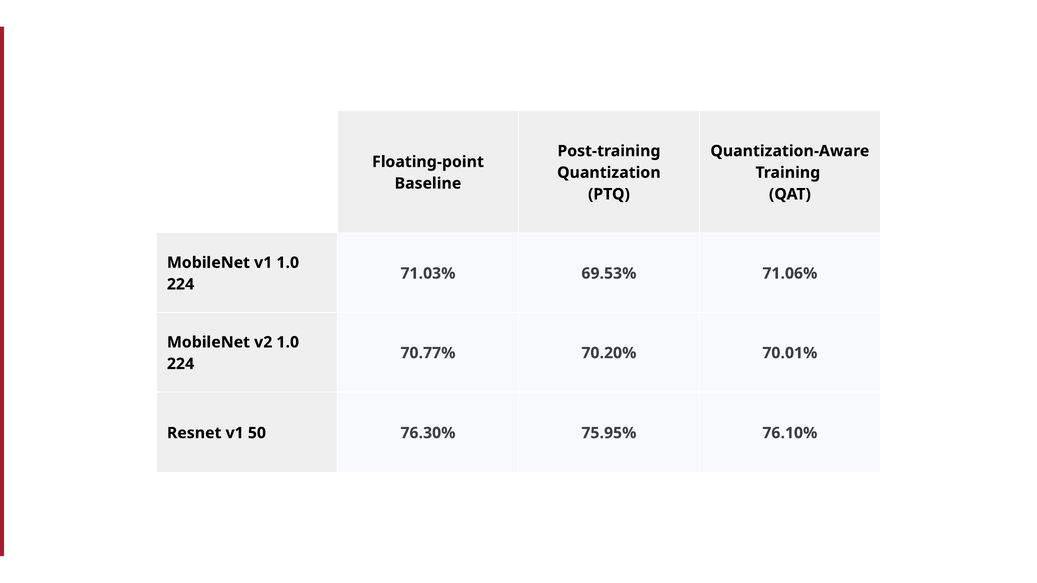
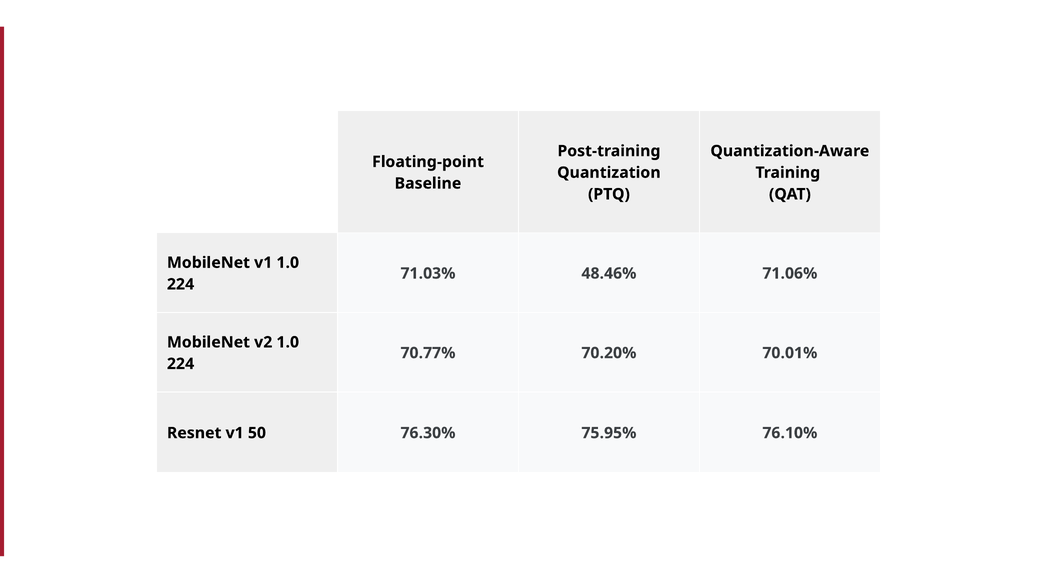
69.53%: 69.53% -> 48.46%
